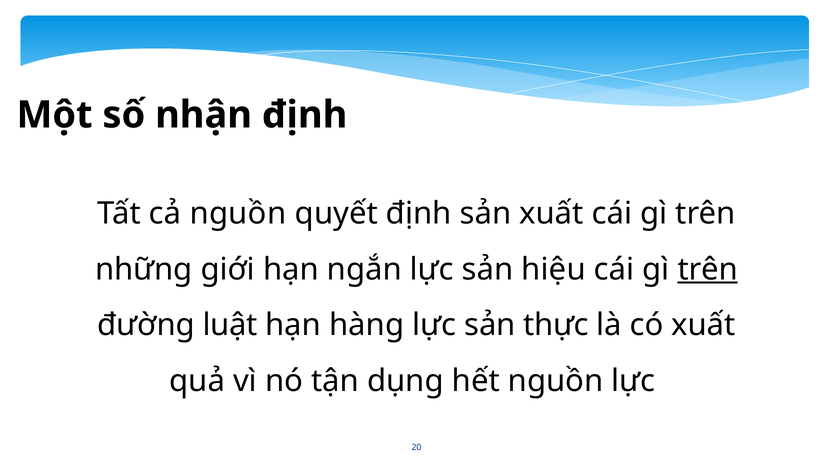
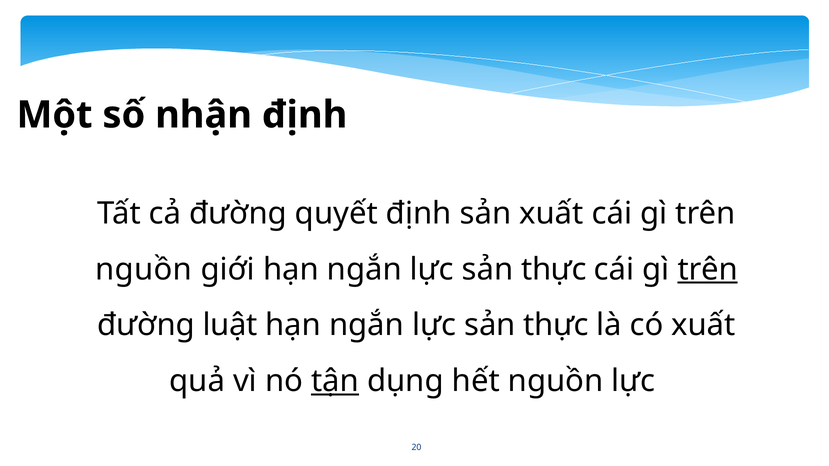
cả nguồn: nguồn -> đường
những at (144, 269): những -> nguồn
hiệu at (554, 269): hiệu -> thực
hàng at (367, 325): hàng -> ngắn
tận underline: none -> present
